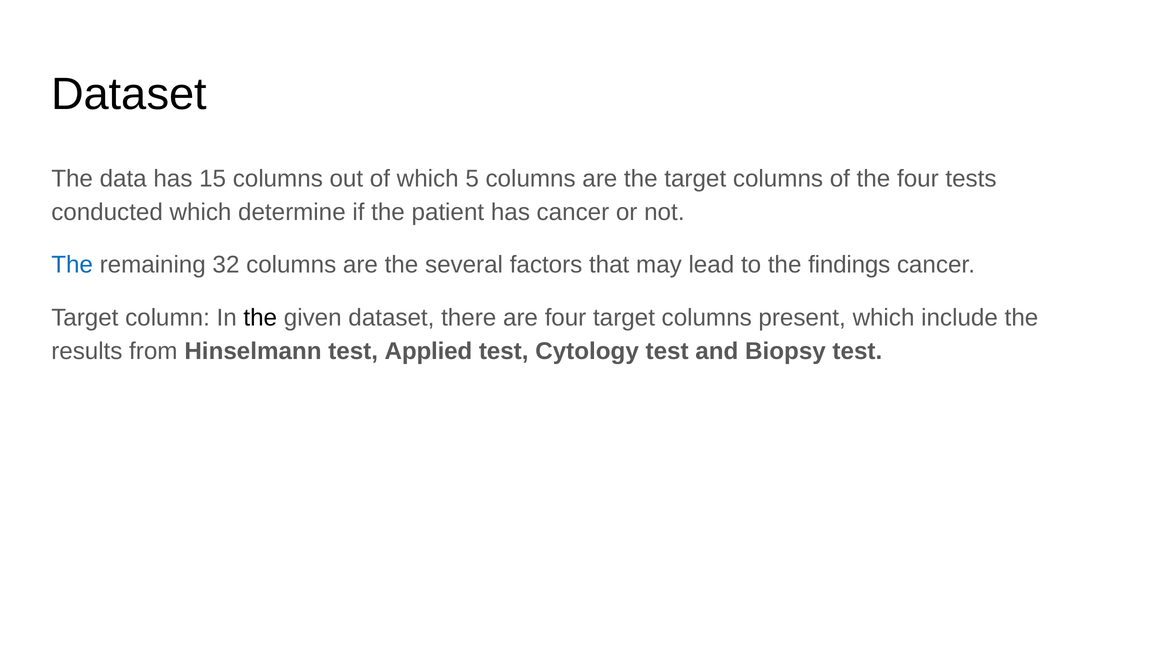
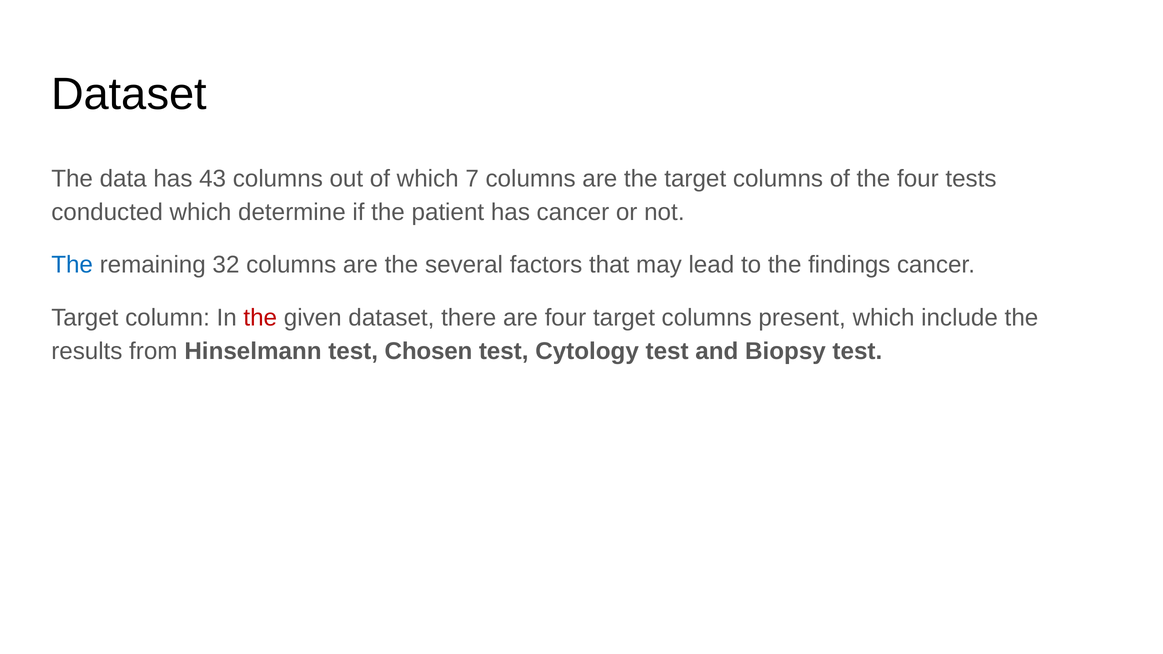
15: 15 -> 43
5: 5 -> 7
the at (260, 318) colour: black -> red
Applied: Applied -> Chosen
